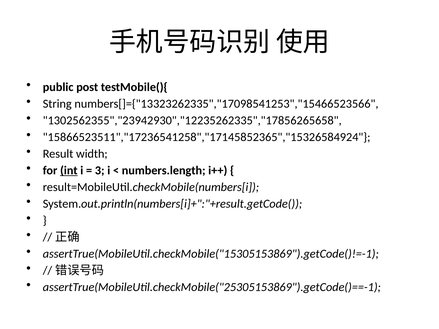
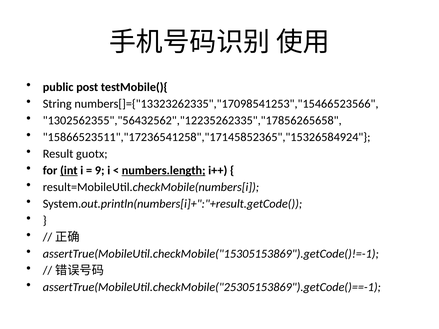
1302562355","23942930","12235262335","17856265658: 1302562355","23942930","12235262335","17856265658 -> 1302562355","56432562","12235262335","17856265658
width: width -> guotx
3: 3 -> 9
numbers.length underline: none -> present
